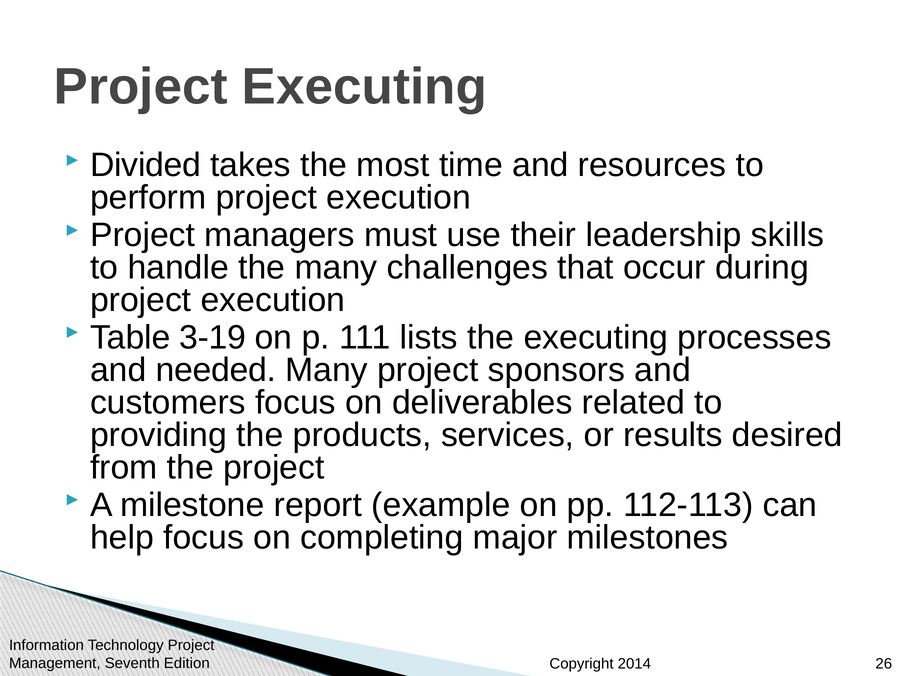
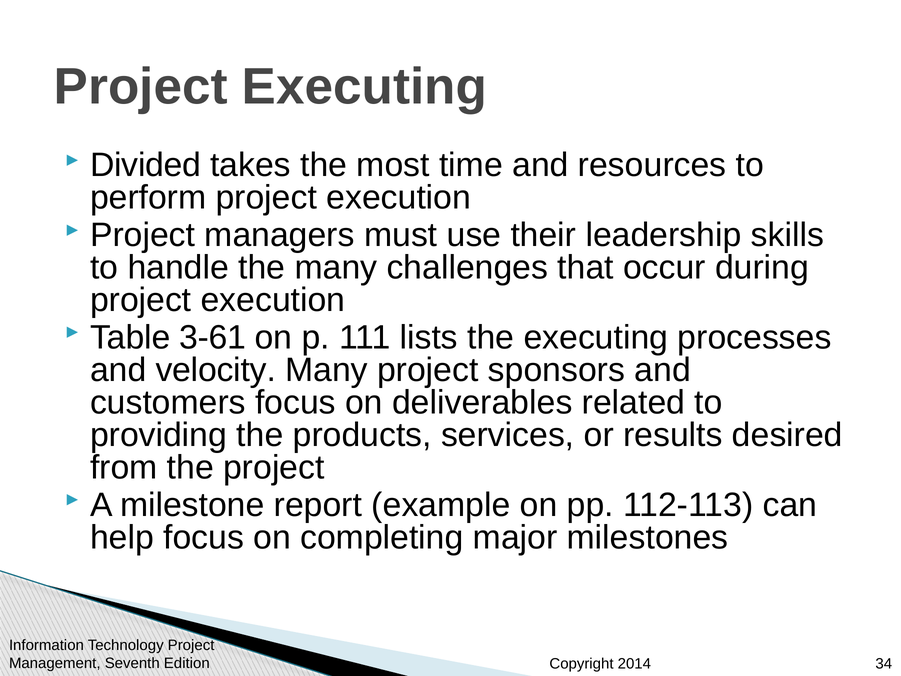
3-19: 3-19 -> 3-61
needed: needed -> velocity
26: 26 -> 34
